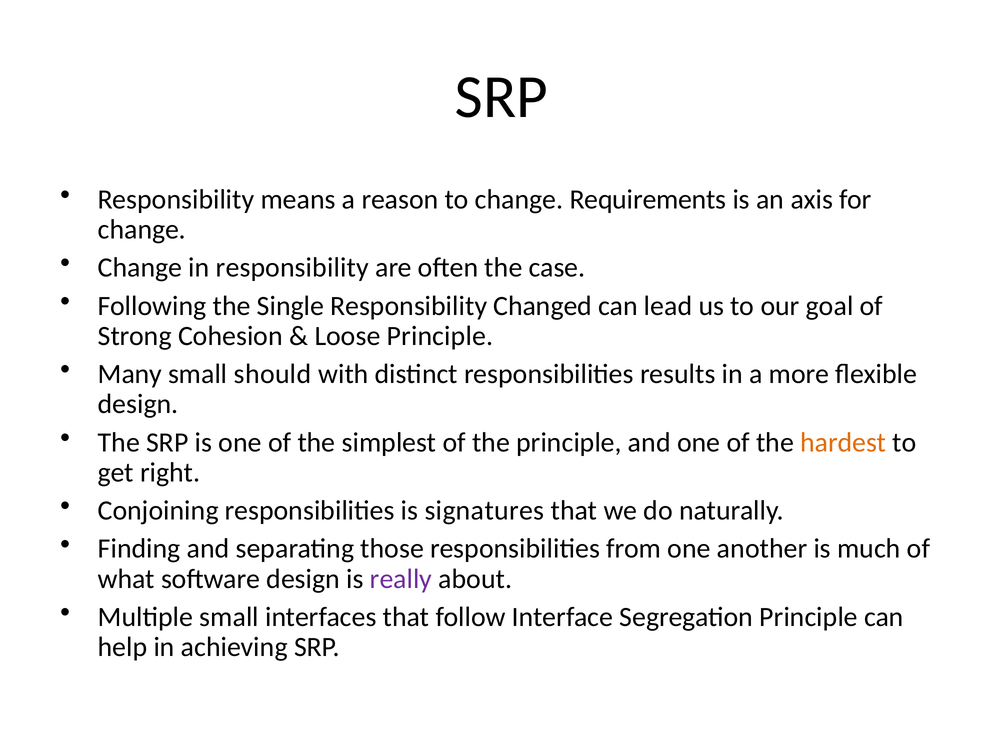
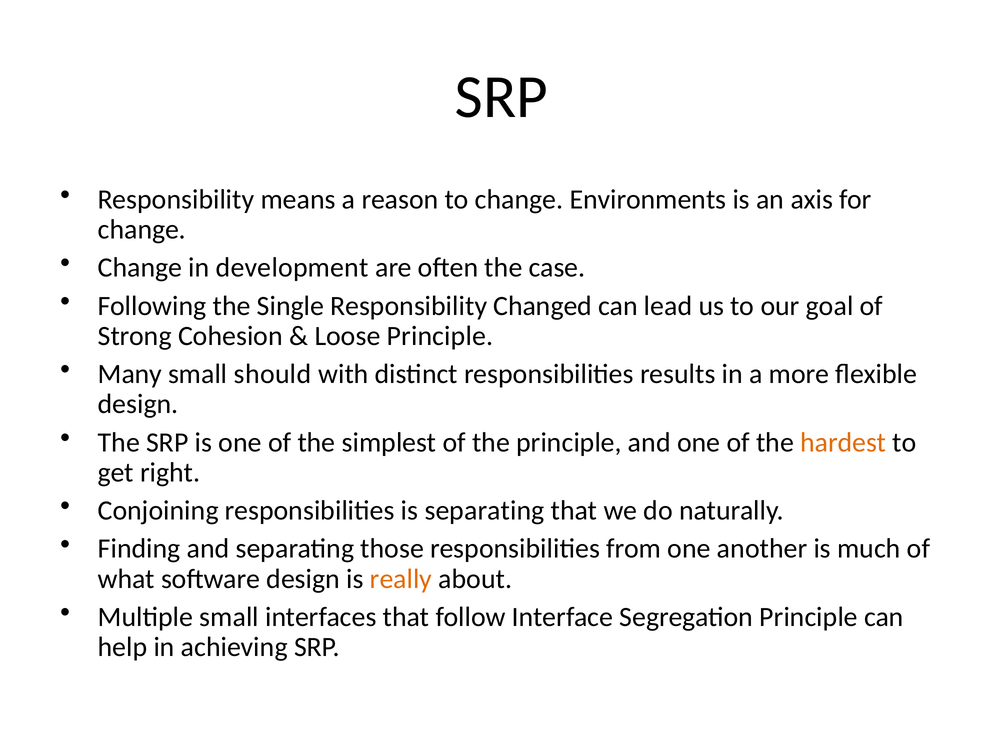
Requirements: Requirements -> Environments
in responsibility: responsibility -> development
is signatures: signatures -> separating
really colour: purple -> orange
